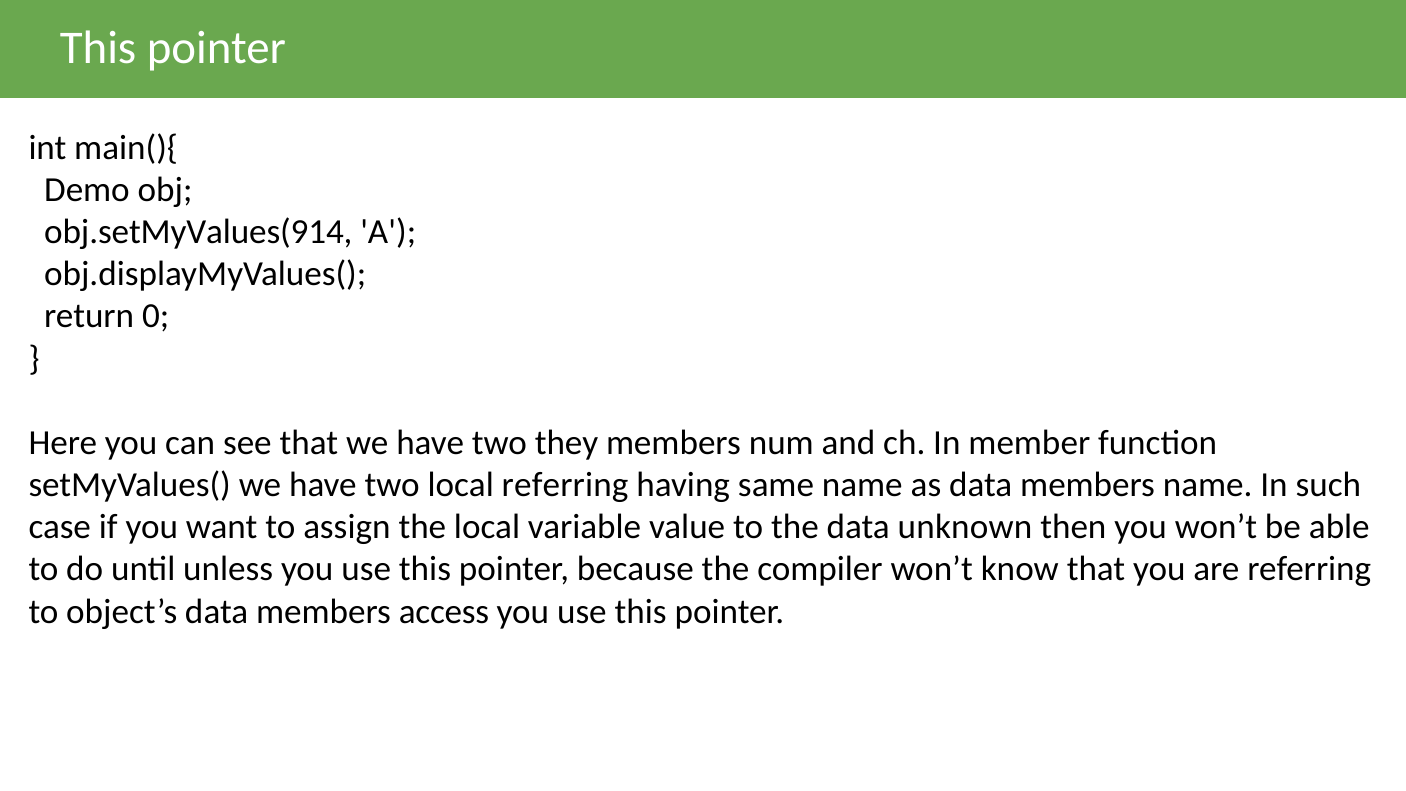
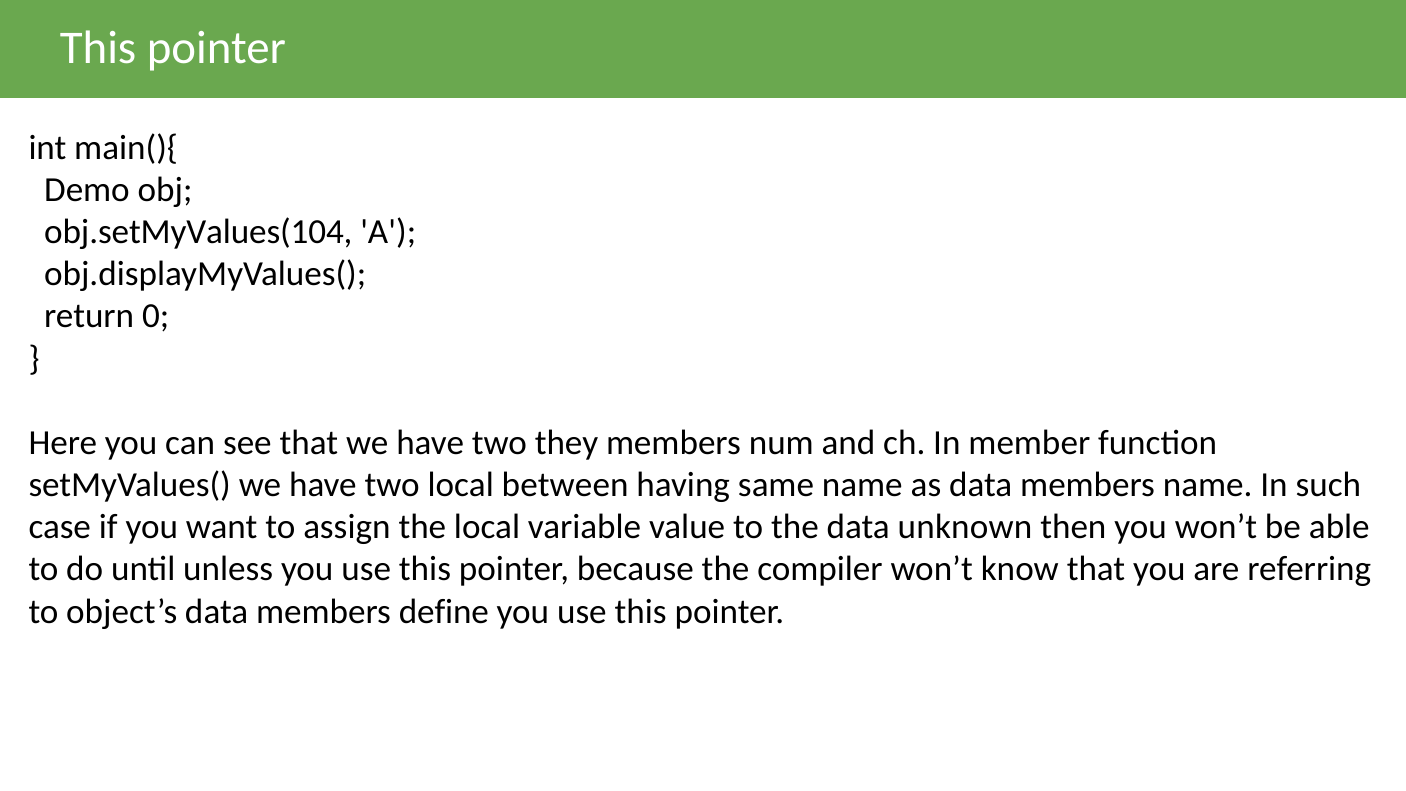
obj.setMyValues(914: obj.setMyValues(914 -> obj.setMyValues(104
local referring: referring -> between
access: access -> define
